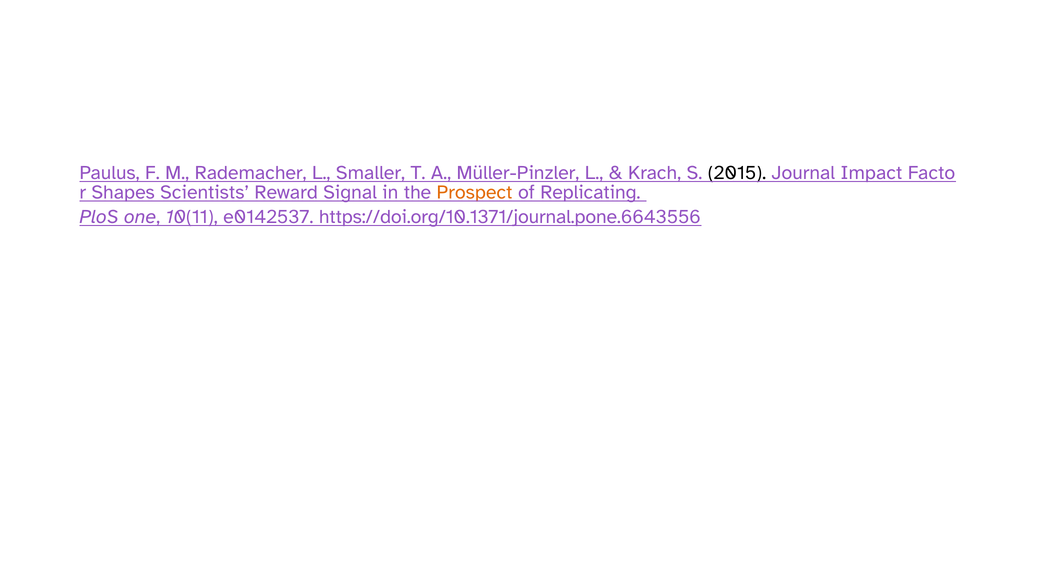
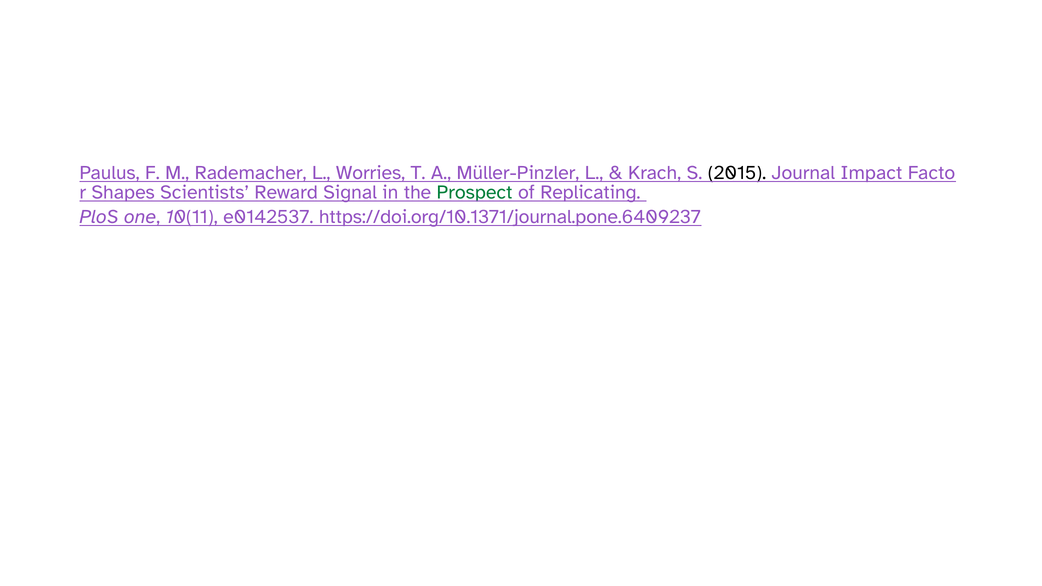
Smaller: Smaller -> Worries
Prospect colour: orange -> green
https://doi.org/10.1371/journal.pone.6643556: https://doi.org/10.1371/journal.pone.6643556 -> https://doi.org/10.1371/journal.pone.6409237
